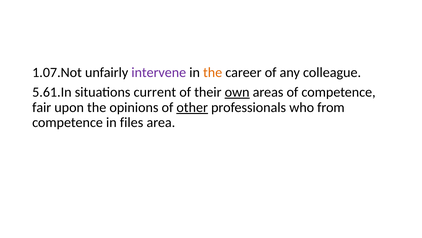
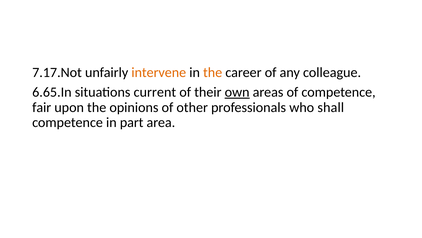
1.07.Not: 1.07.Not -> 7.17.Not
intervene colour: purple -> orange
5.61.In: 5.61.In -> 6.65.In
other underline: present -> none
from: from -> shall
files: files -> part
